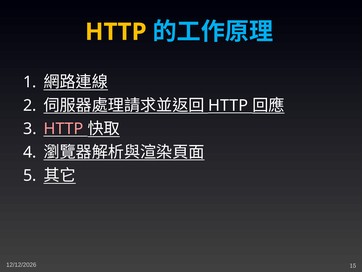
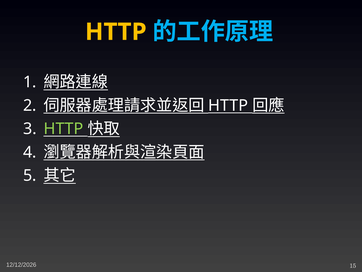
HTTP at (63, 129) colour: pink -> light green
